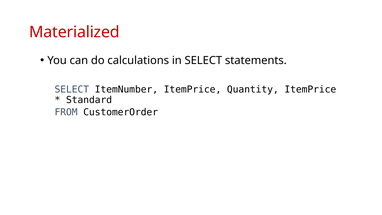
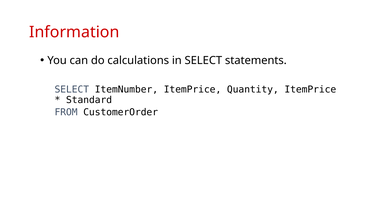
Materialized: Materialized -> Information
